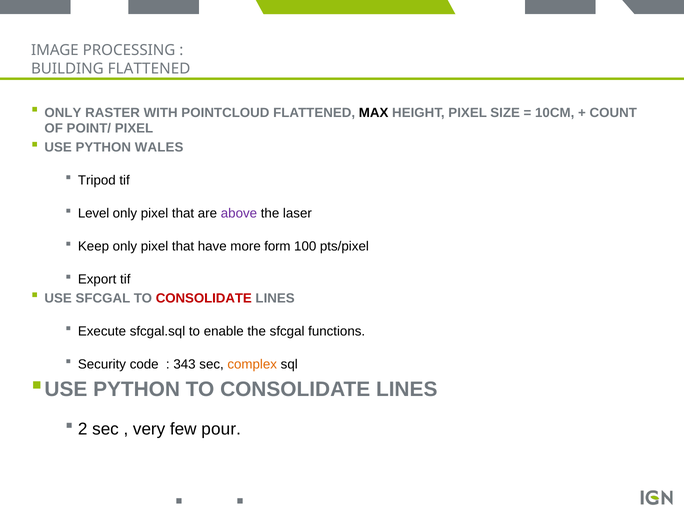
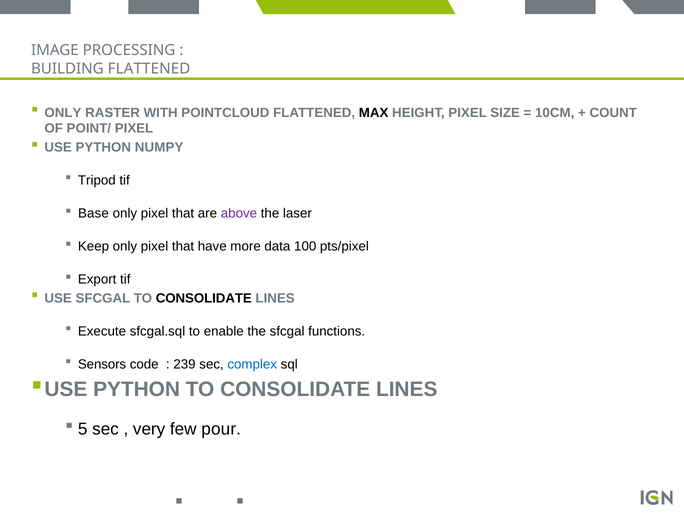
WALES: WALES -> NUMPY
Level: Level -> Base
form: form -> data
CONSOLIDATE at (204, 298) colour: red -> black
Security: Security -> Sensors
343: 343 -> 239
complex colour: orange -> blue
2: 2 -> 5
